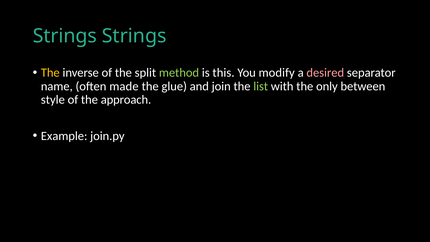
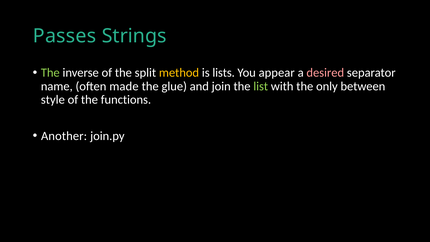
Strings at (65, 36): Strings -> Passes
The at (50, 73) colour: yellow -> light green
method colour: light green -> yellow
this: this -> lists
modify: modify -> appear
approach: approach -> functions
Example: Example -> Another
